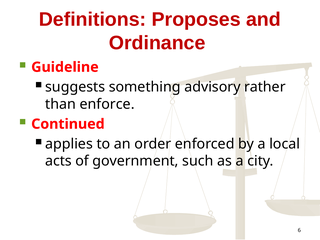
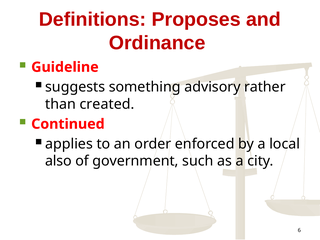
enforce: enforce -> created
acts: acts -> also
